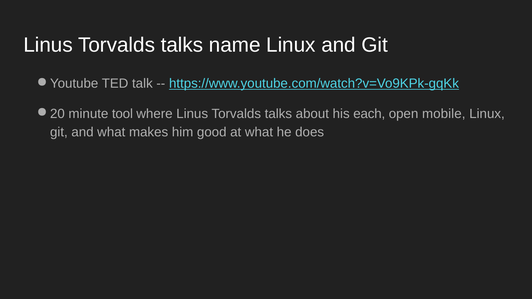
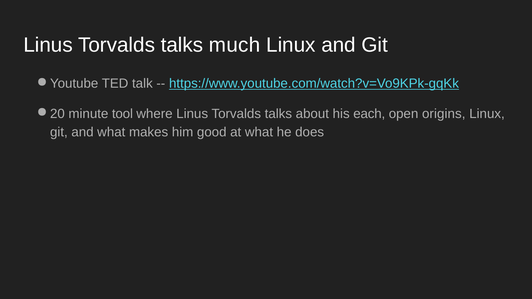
name: name -> much
mobile: mobile -> origins
